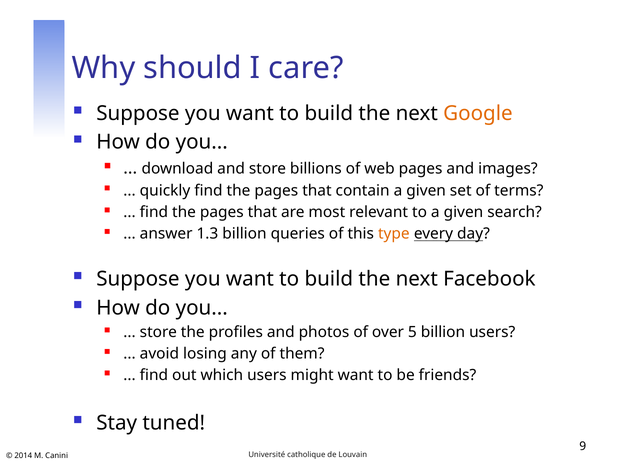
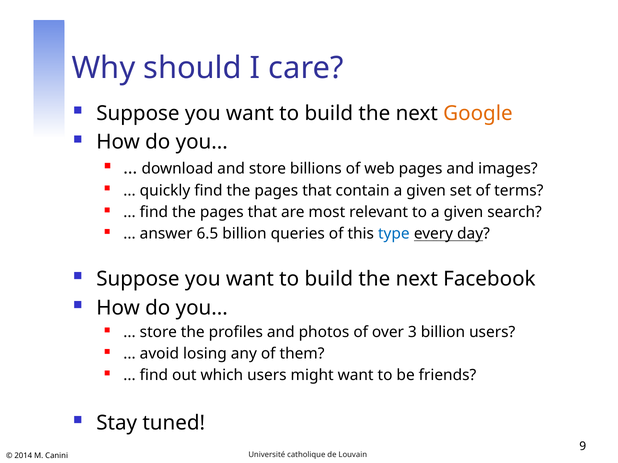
1.3: 1.3 -> 6.5
type colour: orange -> blue
5: 5 -> 3
